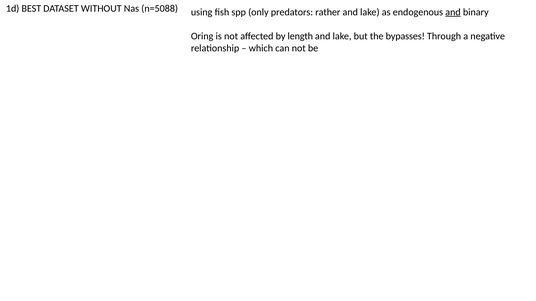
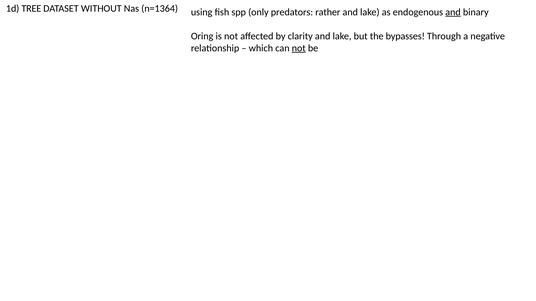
BEST: BEST -> TREE
n=5088: n=5088 -> n=1364
length: length -> clarity
not at (299, 48) underline: none -> present
